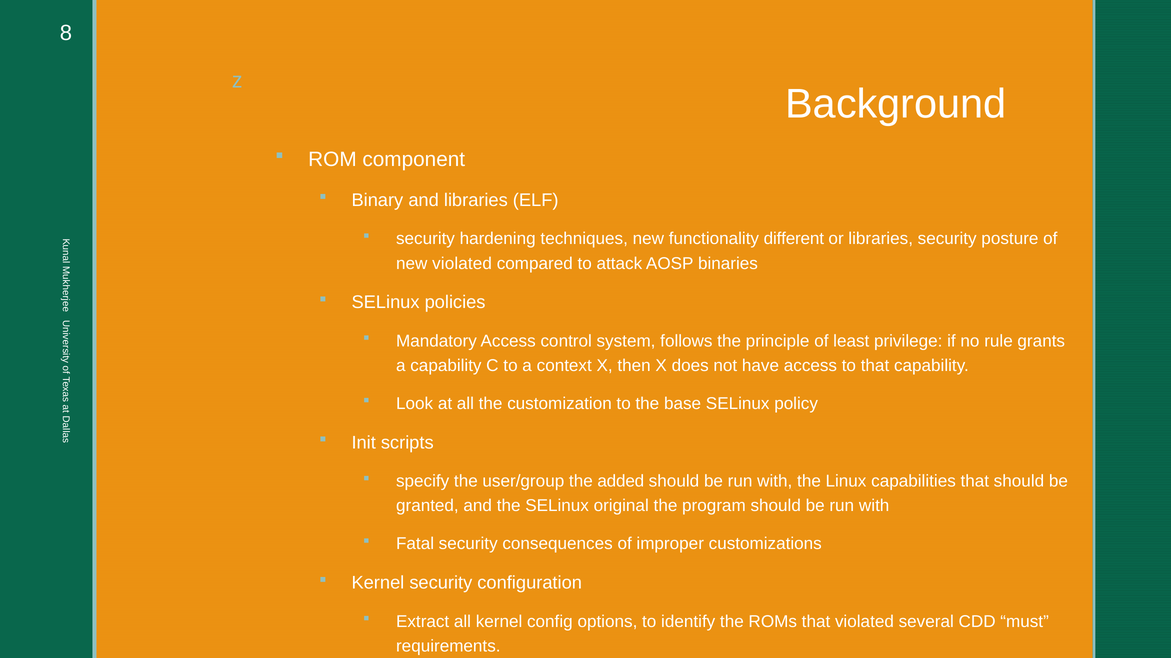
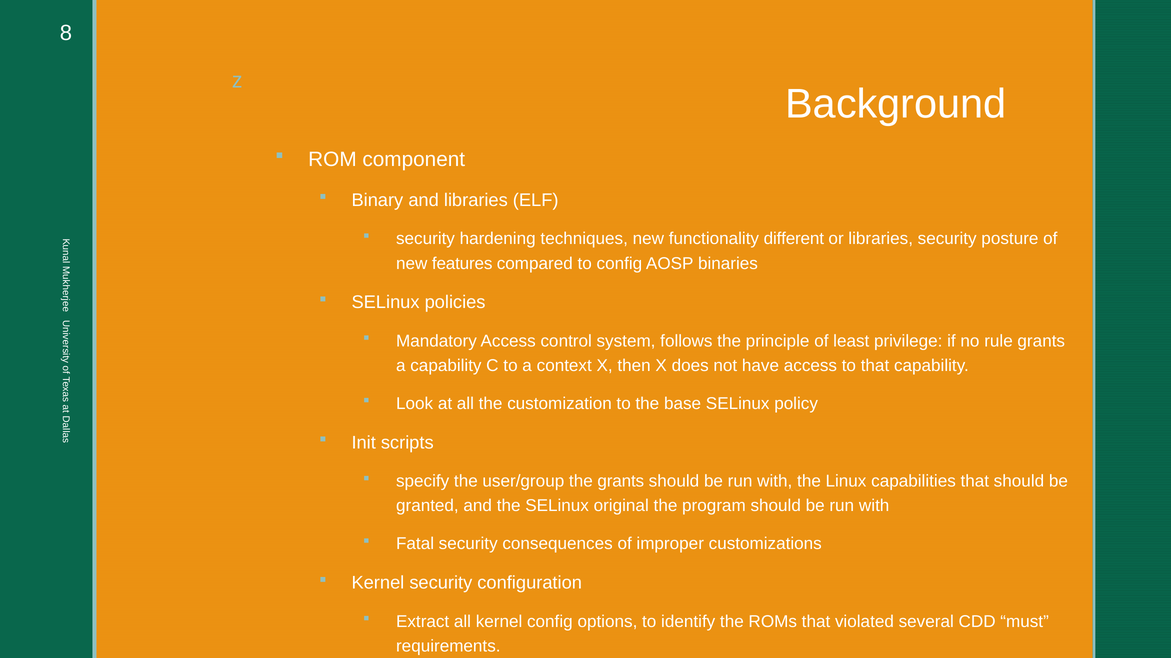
new violated: violated -> features
to attack: attack -> config
the added: added -> grants
